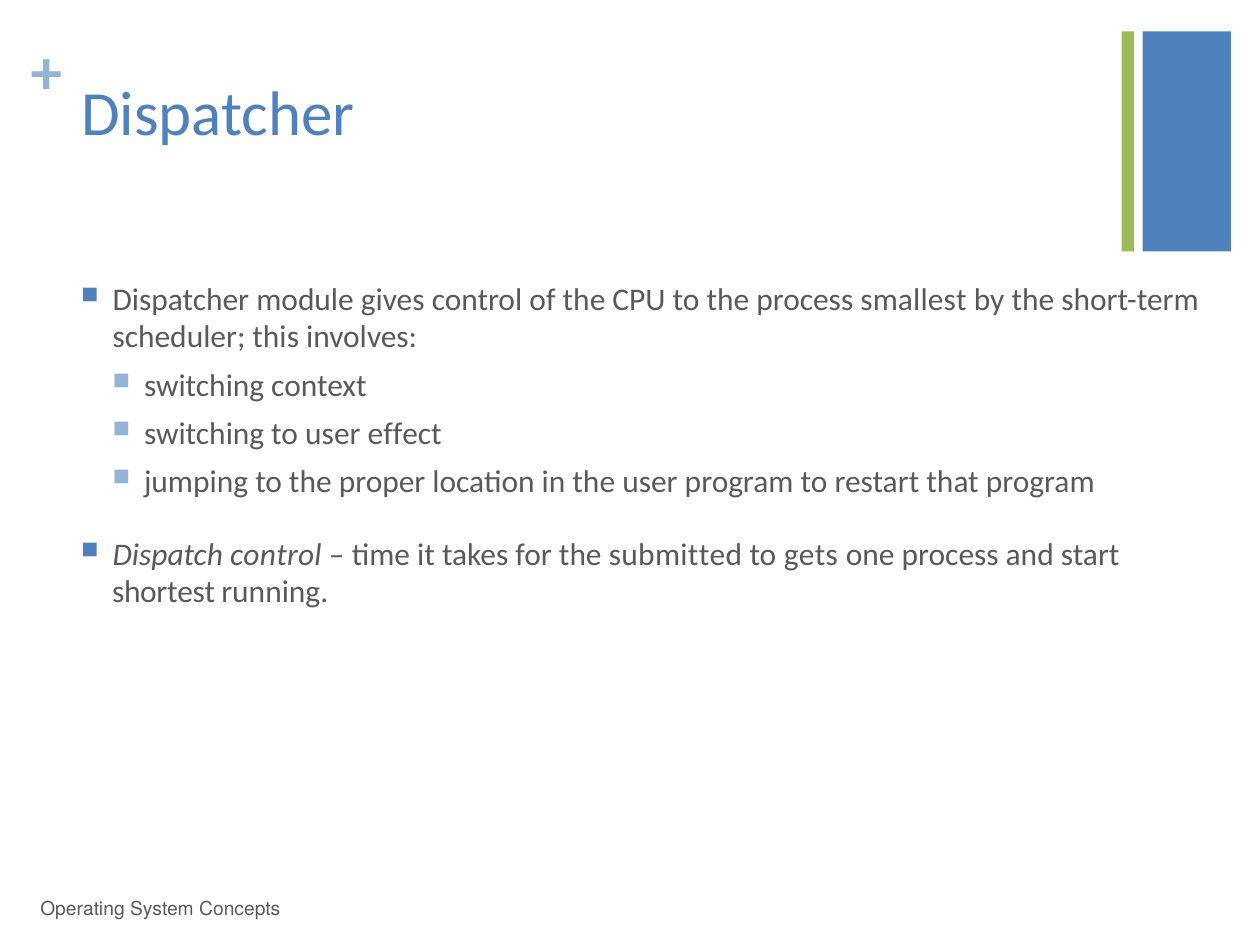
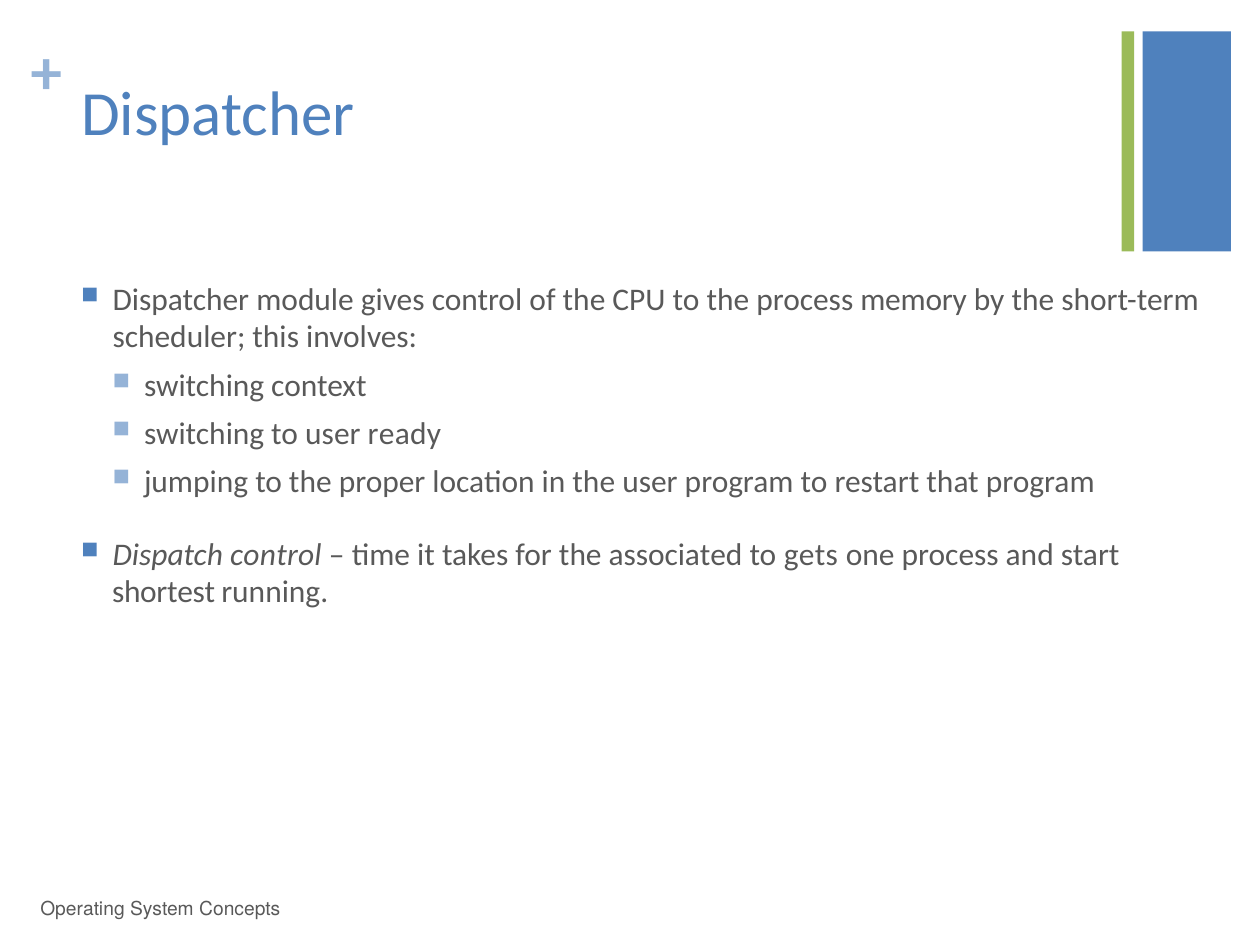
smallest: smallest -> memory
effect: effect -> ready
submitted: submitted -> associated
